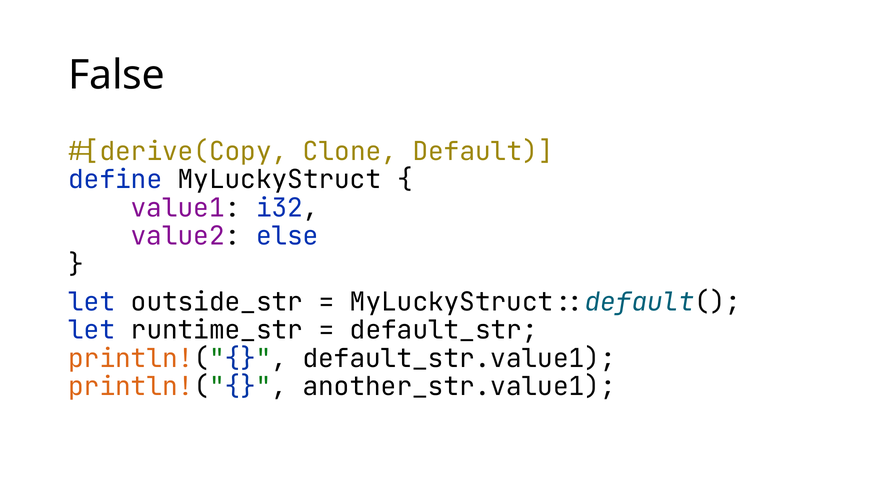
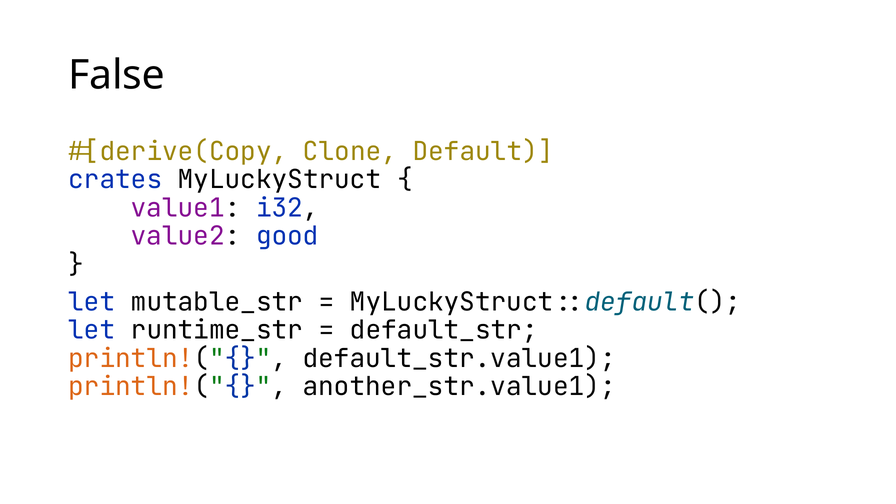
define: define -> crates
else: else -> good
outside_str: outside_str -> mutable_str
